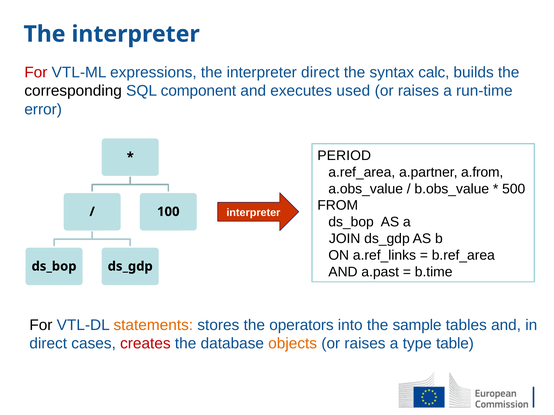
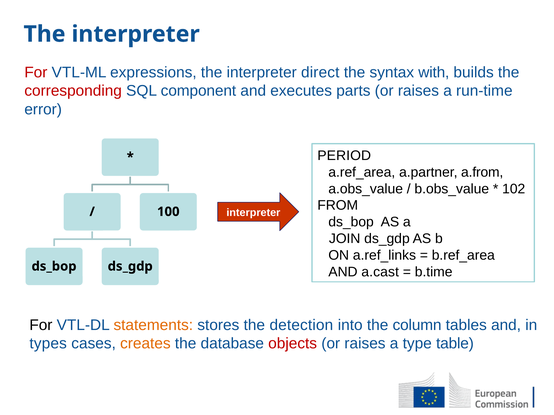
calc: calc -> with
corresponding colour: black -> red
used: used -> parts
500: 500 -> 102
a.past: a.past -> a.cast
operators: operators -> detection
sample: sample -> column
direct at (48, 344): direct -> types
creates colour: red -> orange
objects colour: orange -> red
